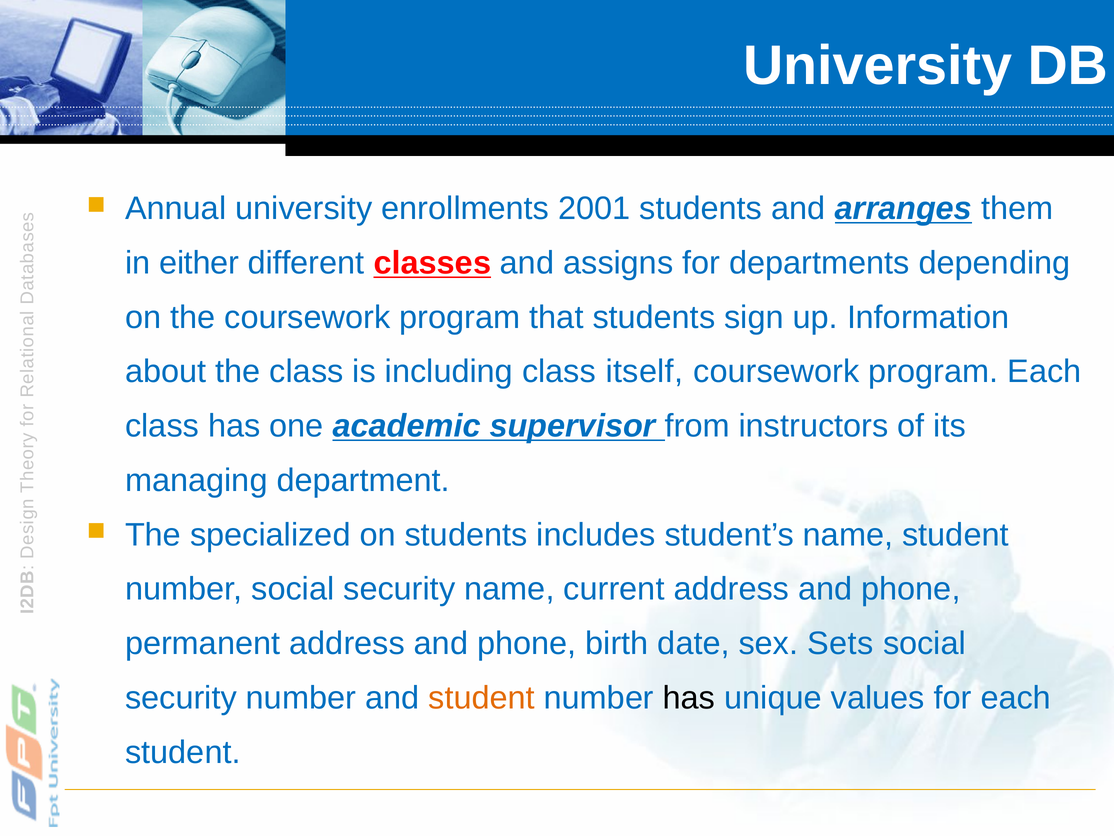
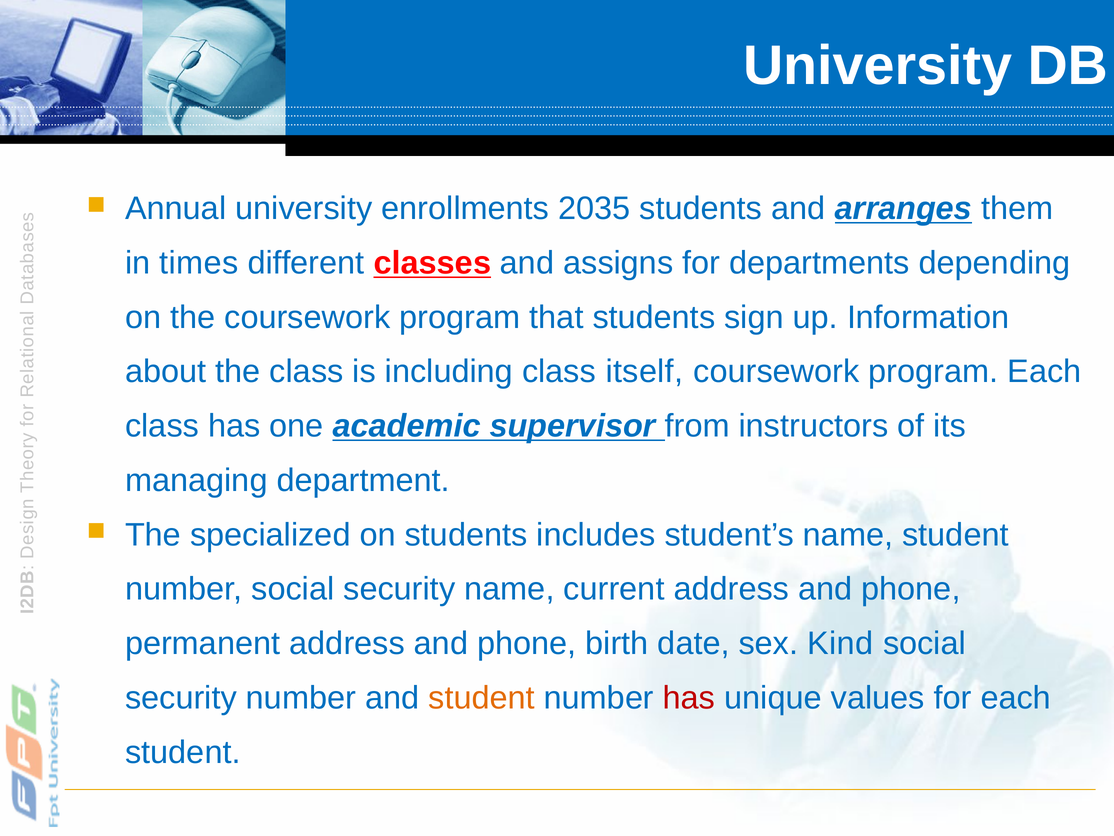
2001: 2001 -> 2035
either: either -> times
Sets: Sets -> Kind
has at (689, 697) colour: black -> red
